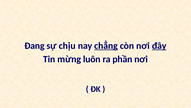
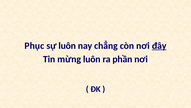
Đang: Đang -> Phục
sự chịu: chịu -> luôn
chẳng underline: present -> none
